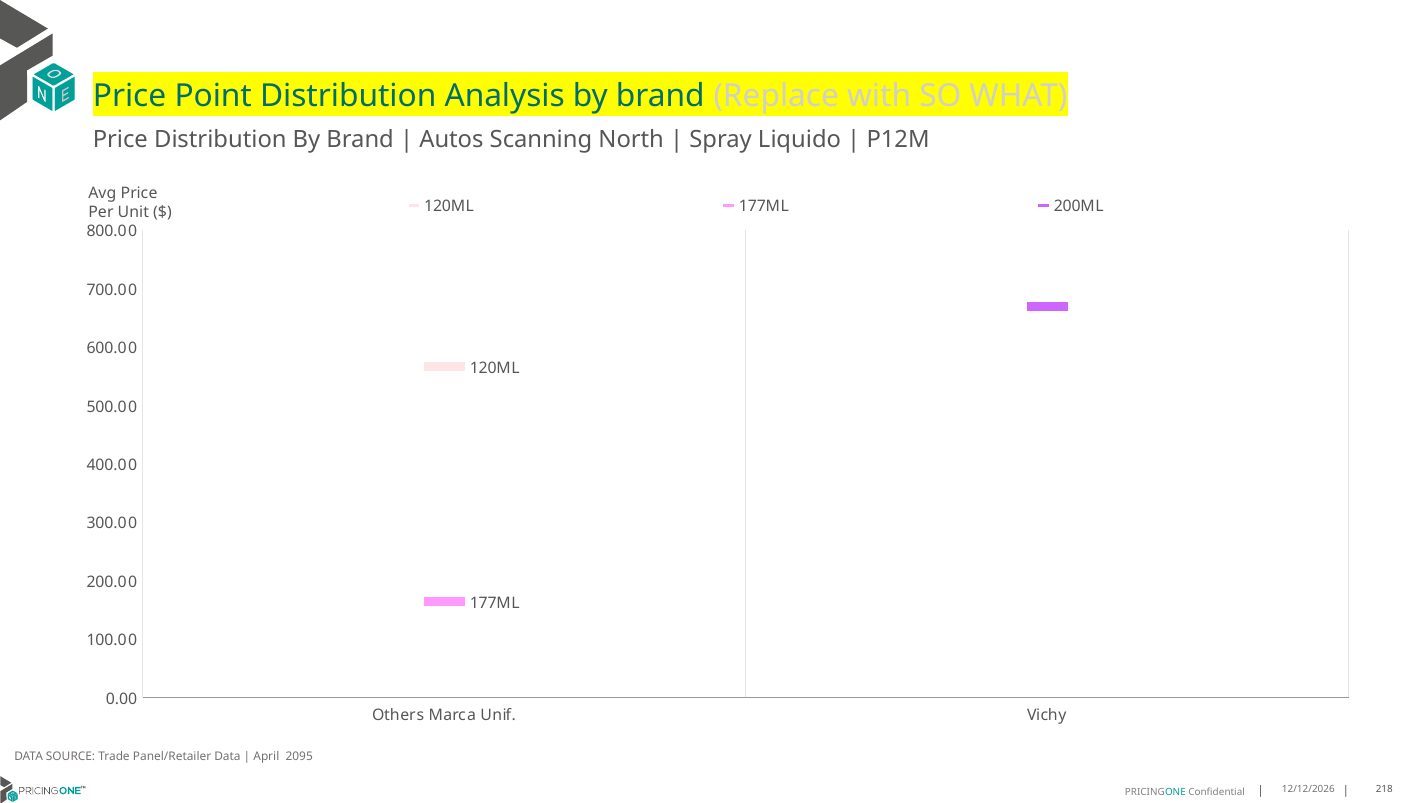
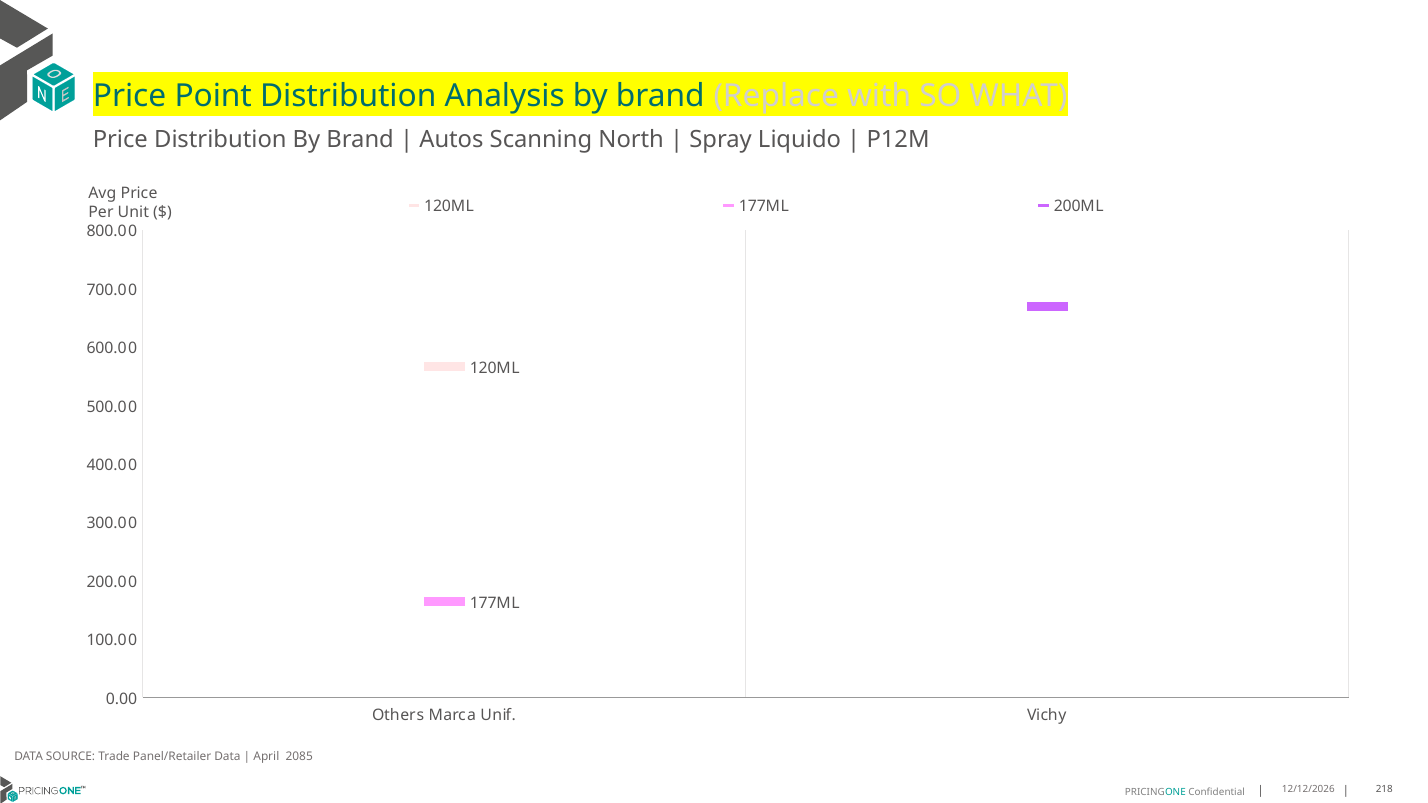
2095: 2095 -> 2085
